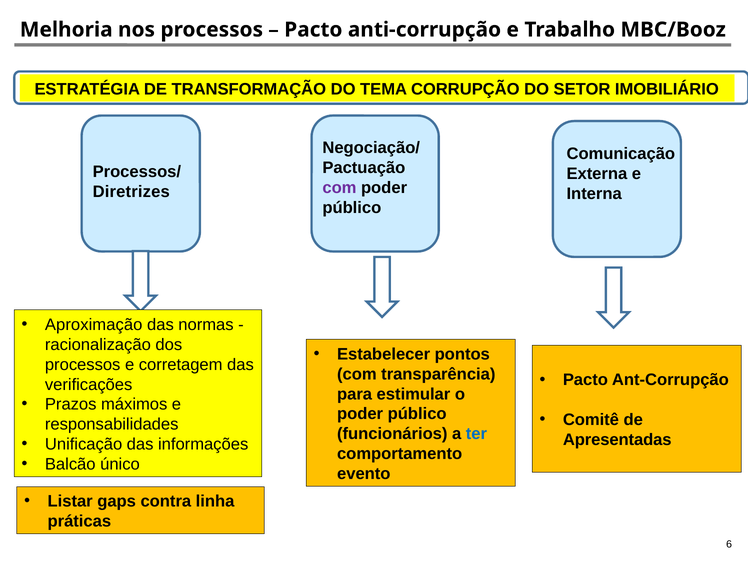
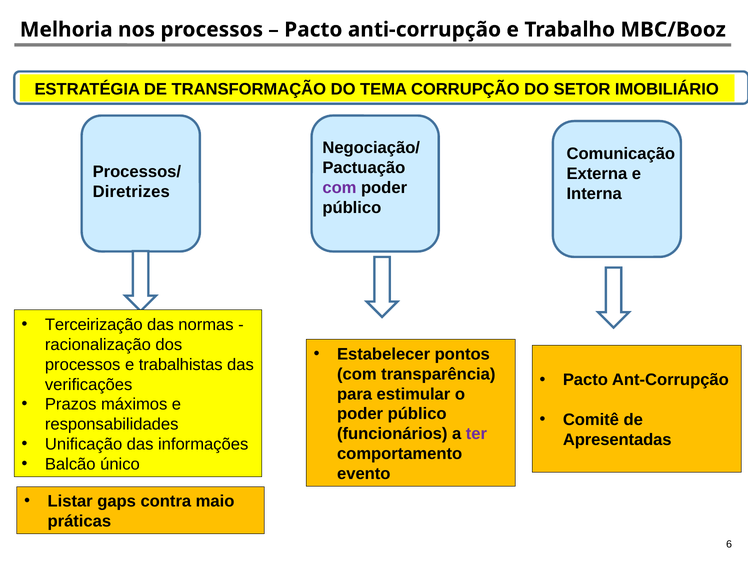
Aproximação: Aproximação -> Terceirização
corretagem: corretagem -> trabalhistas
ter colour: blue -> purple
linha: linha -> maio
